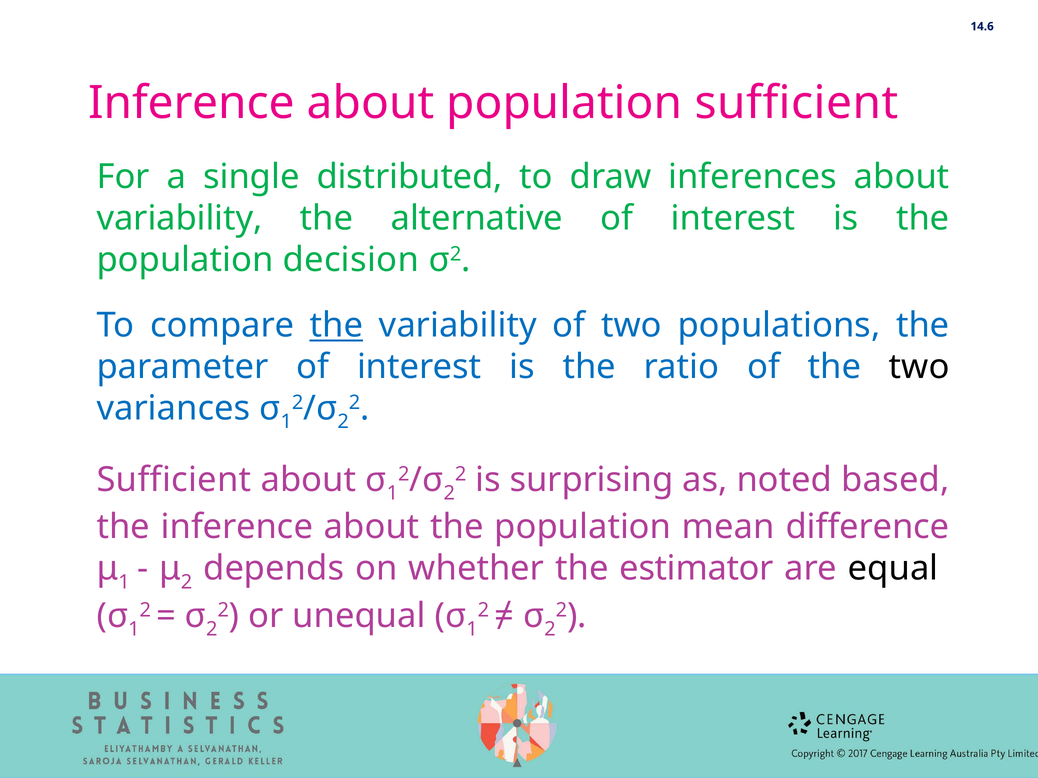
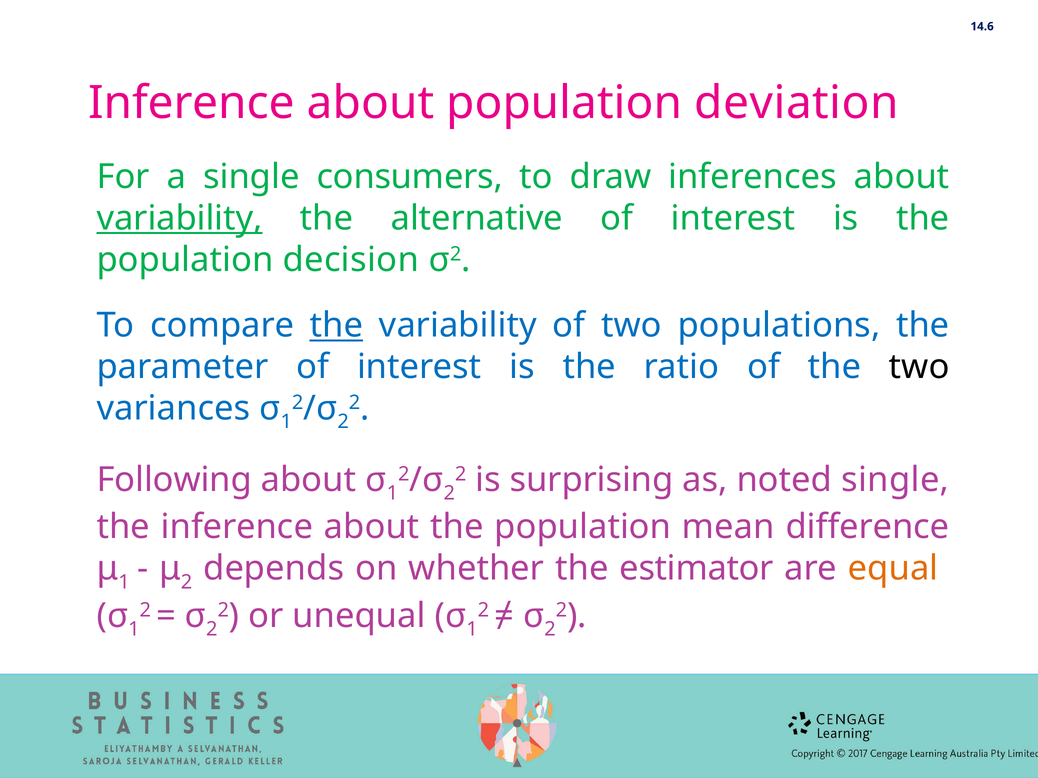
population sufficient: sufficient -> deviation
distributed: distributed -> consumers
variability at (180, 218) underline: none -> present
noted based: based -> single
Sufficient at (174, 480): Sufficient -> Following
equal colour: black -> orange
